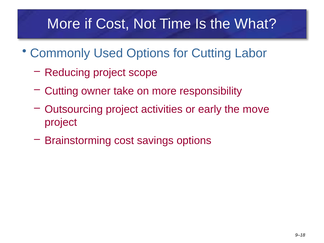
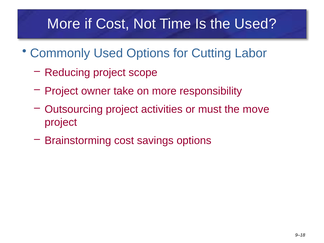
the What: What -> Used
Cutting at (61, 91): Cutting -> Project
early: early -> must
